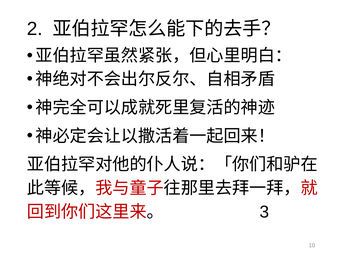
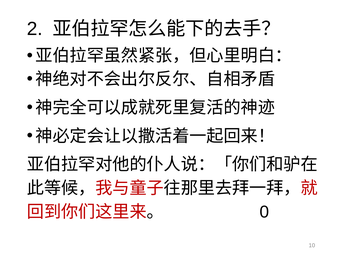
3: 3 -> 0
